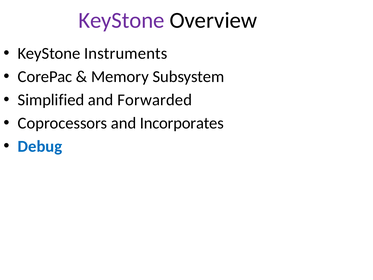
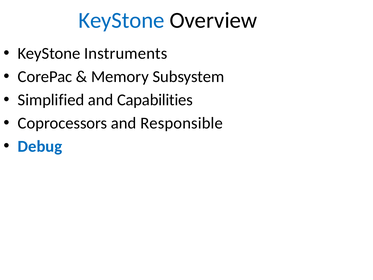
KeyStone at (121, 20) colour: purple -> blue
Forwarded: Forwarded -> Capabilities
Incorporates: Incorporates -> Responsible
